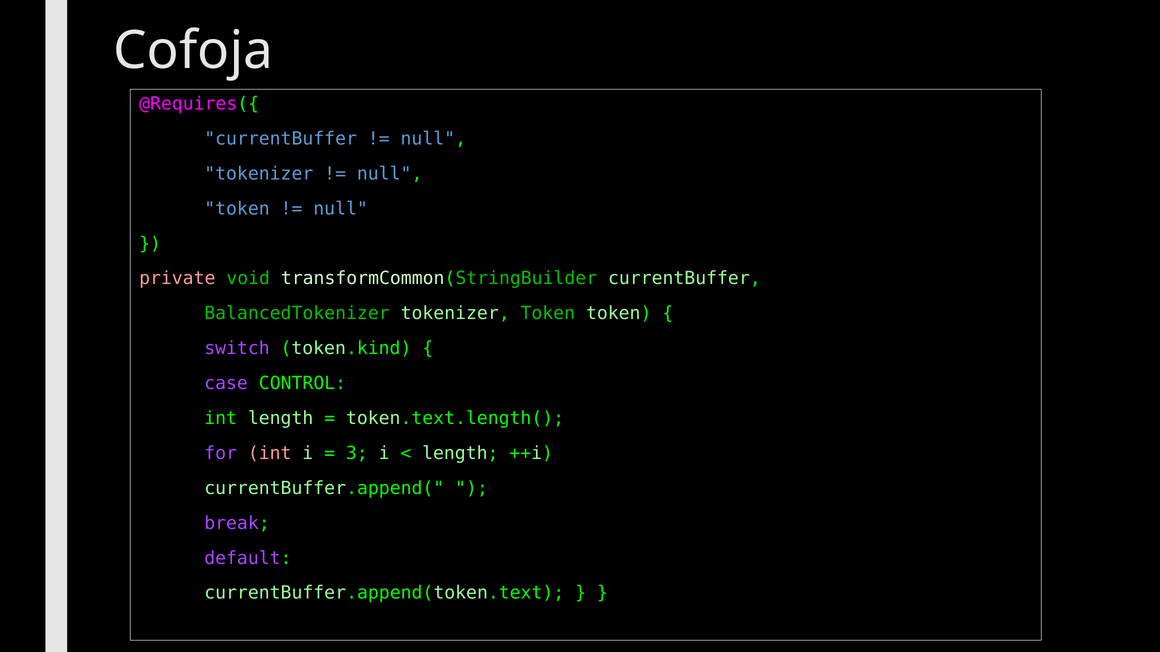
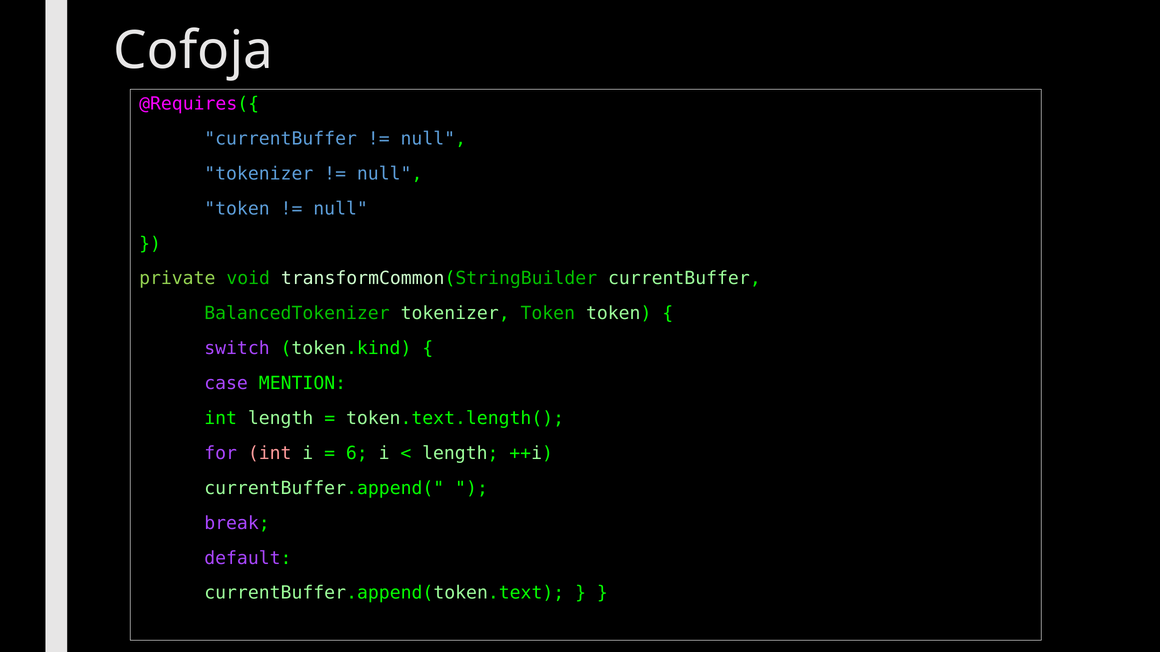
private colour: pink -> light green
CONTROL: CONTROL -> MENTION
3: 3 -> 6
